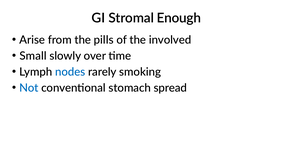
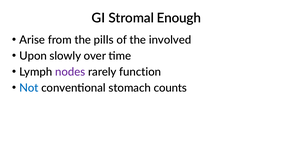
Small: Small -> Upon
nodes colour: blue -> purple
smoking: smoking -> function
spread: spread -> counts
